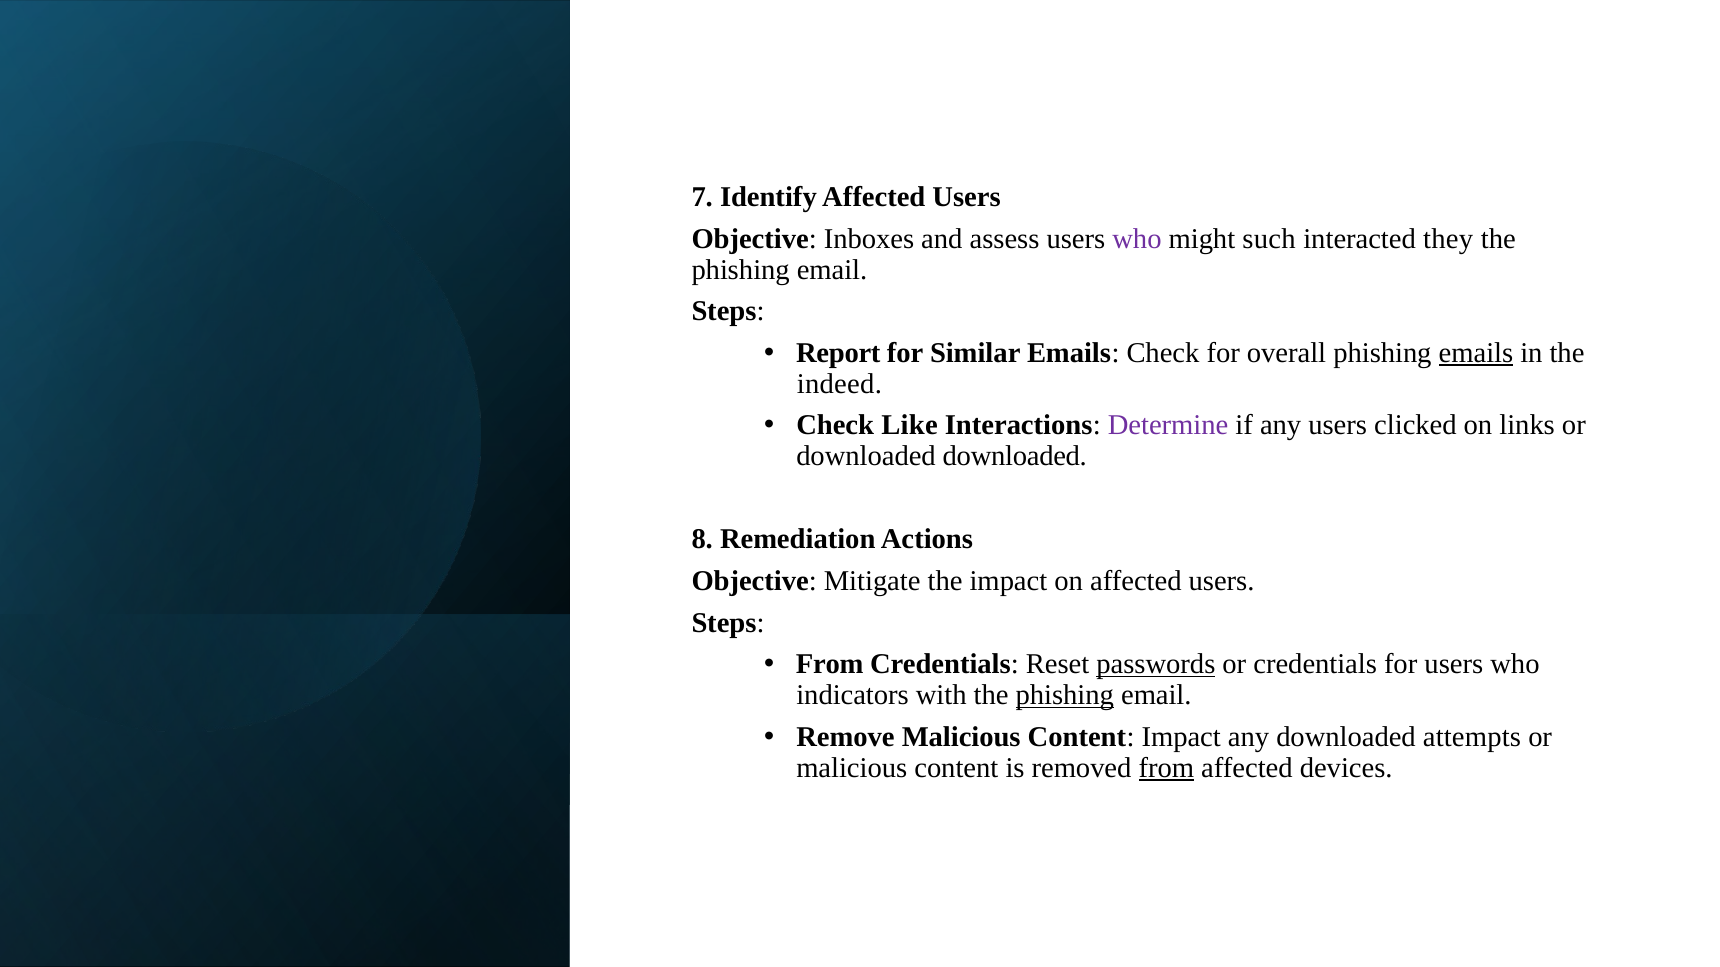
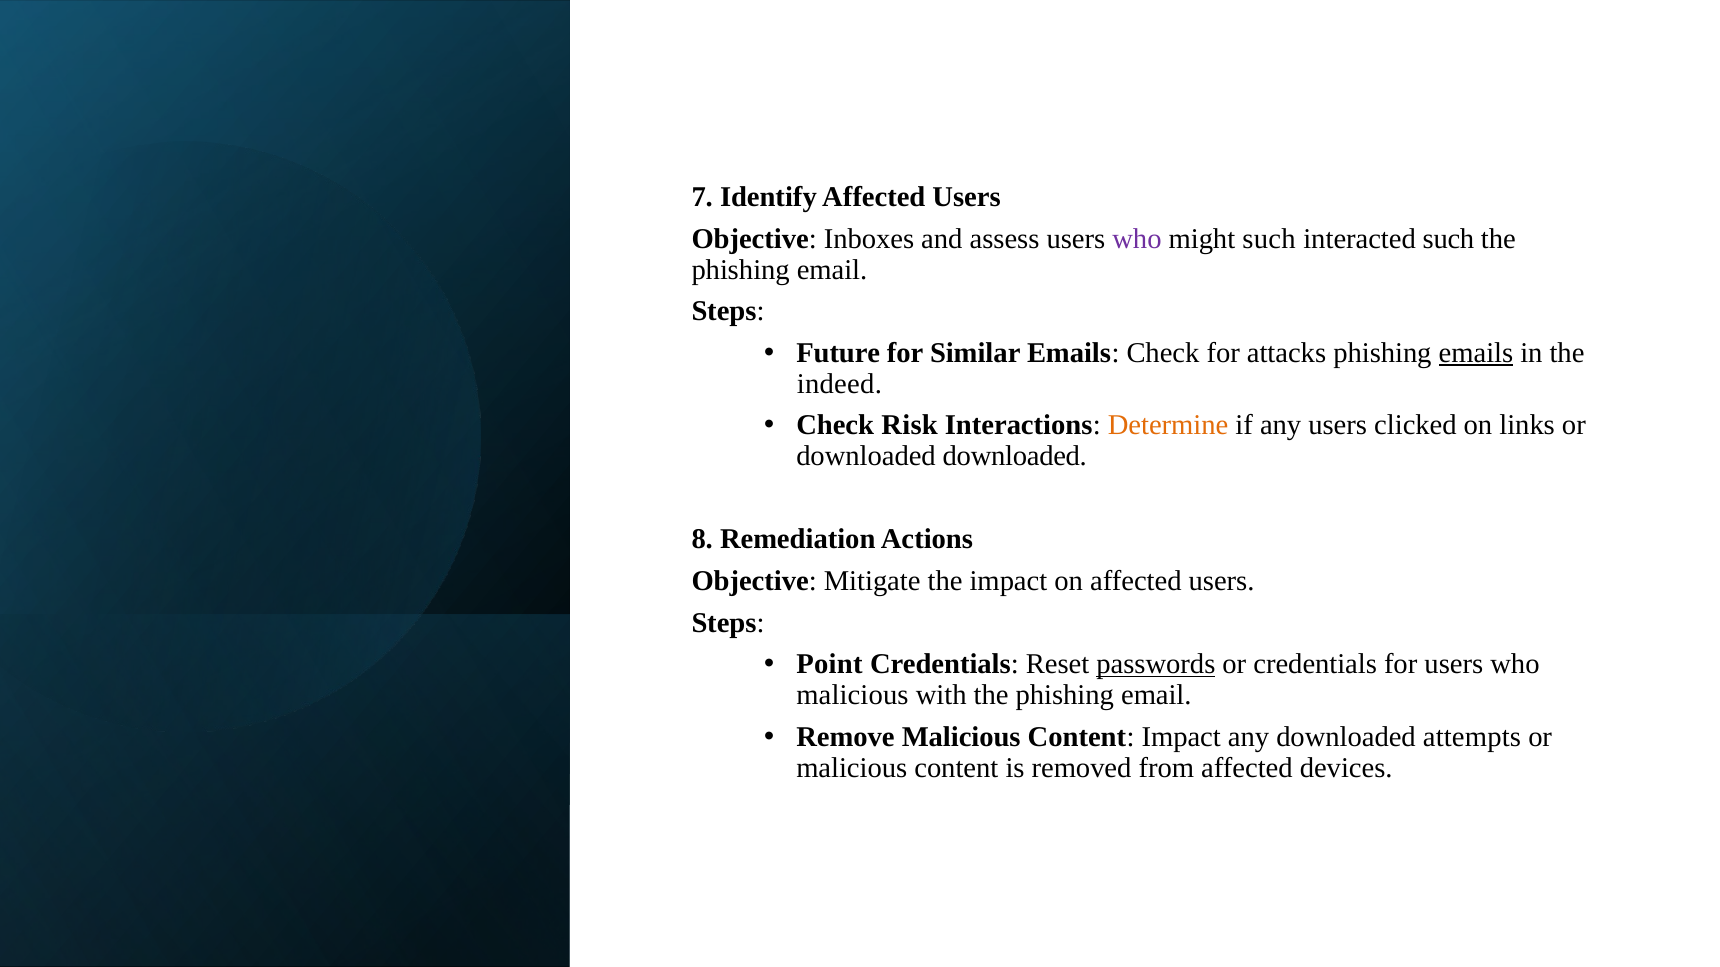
interacted they: they -> such
Report: Report -> Future
overall: overall -> attacks
Like: Like -> Risk
Determine colour: purple -> orange
From at (830, 665): From -> Point
indicators at (853, 696): indicators -> malicious
phishing at (1065, 696) underline: present -> none
from at (1166, 768) underline: present -> none
